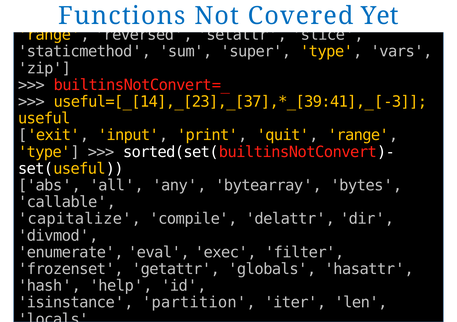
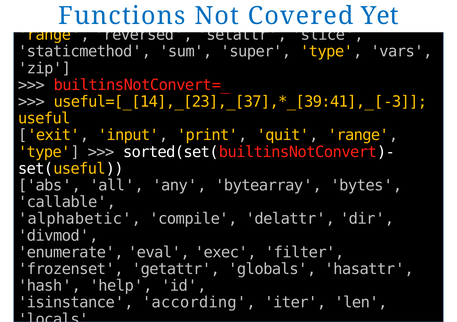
capitalize: capitalize -> alphabetic
partition: partition -> according
